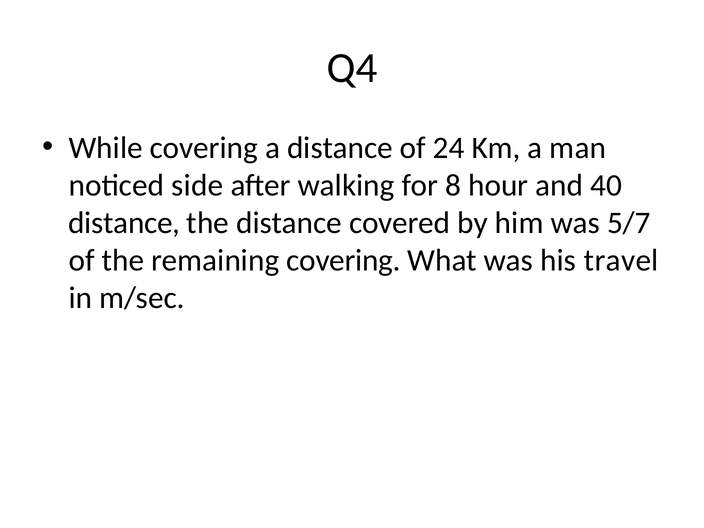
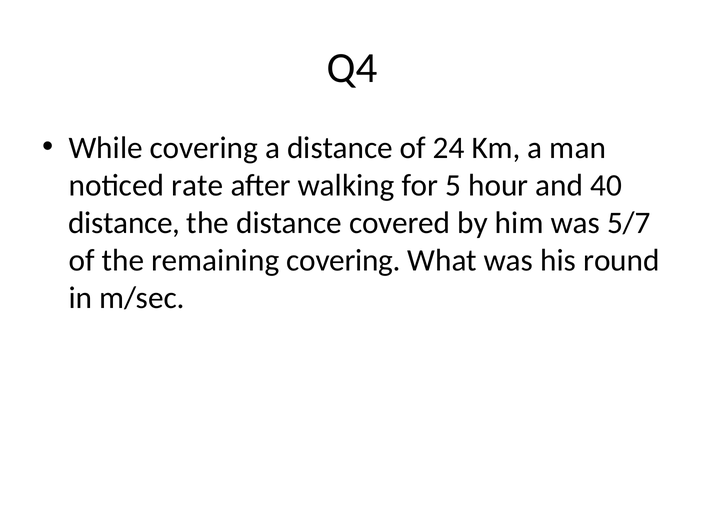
side: side -> rate
8: 8 -> 5
travel: travel -> round
